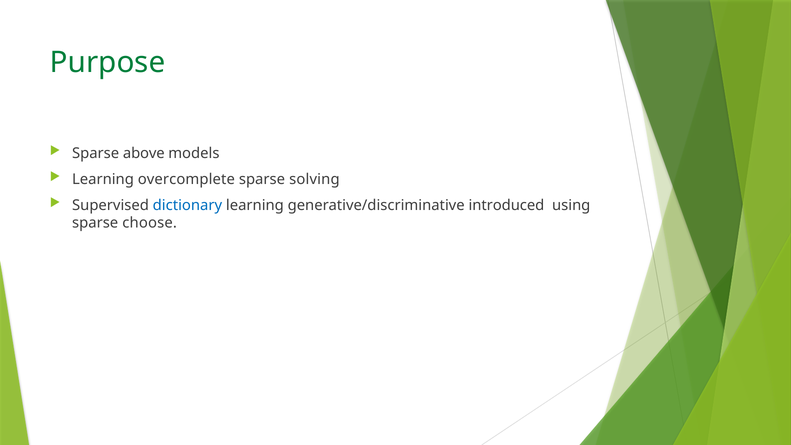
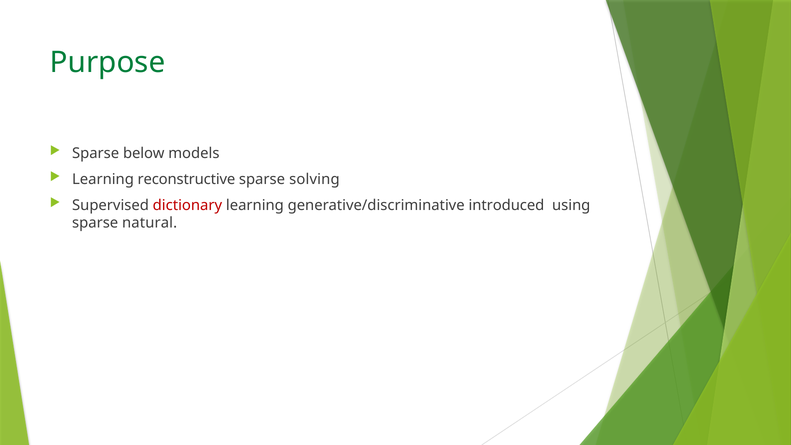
above: above -> below
overcomplete: overcomplete -> reconstructive
dictionary colour: blue -> red
choose: choose -> natural
